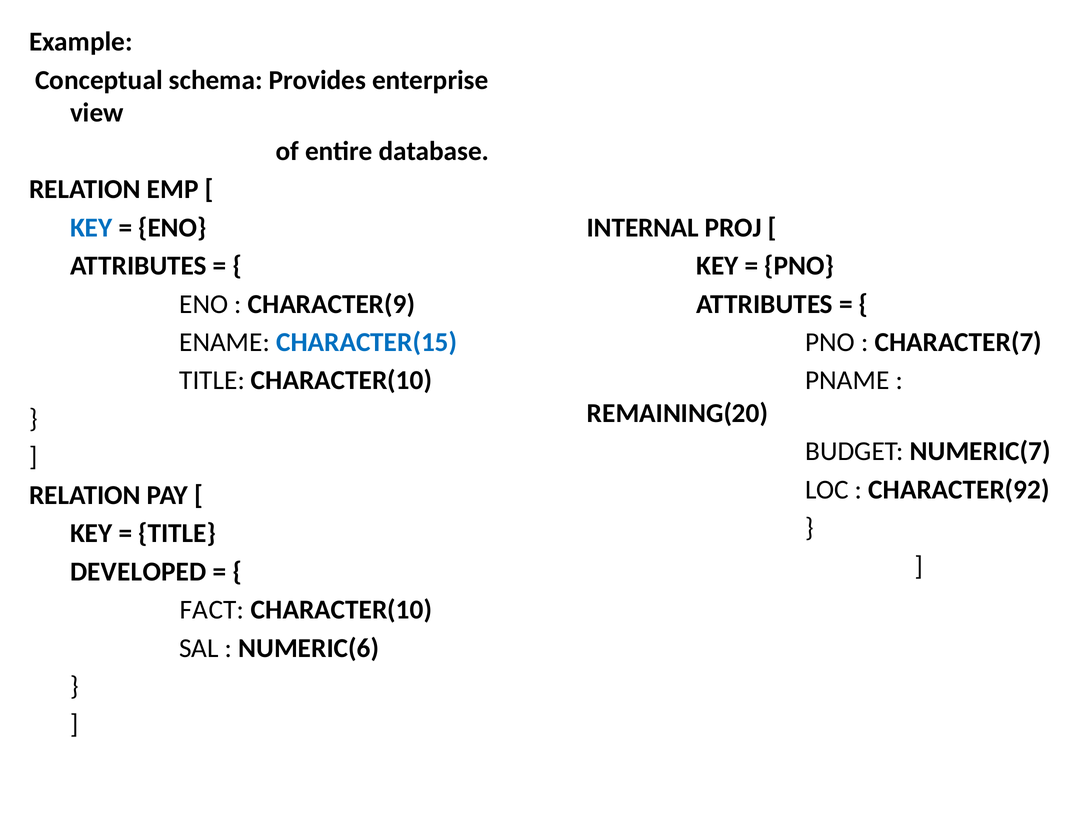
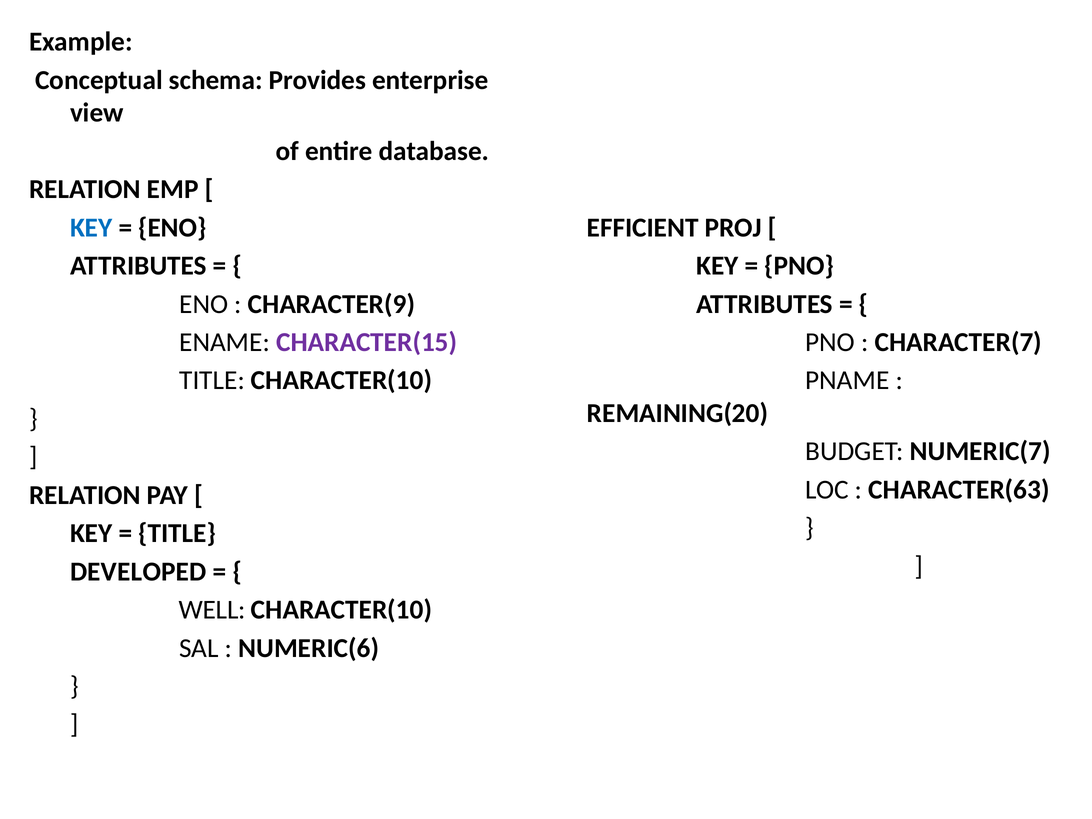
INTERNAL: INTERNAL -> EFFICIENT
CHARACTER(15 colour: blue -> purple
CHARACTER(92: CHARACTER(92 -> CHARACTER(63
FACT: FACT -> WELL
